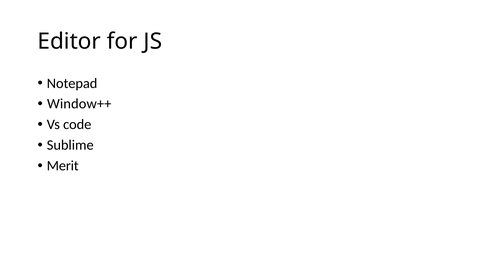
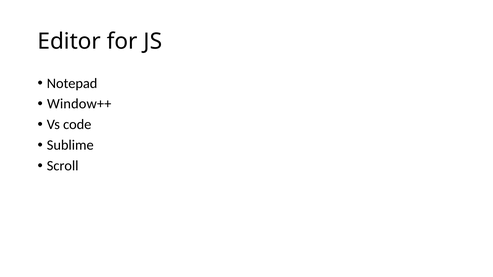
Merit: Merit -> Scroll
